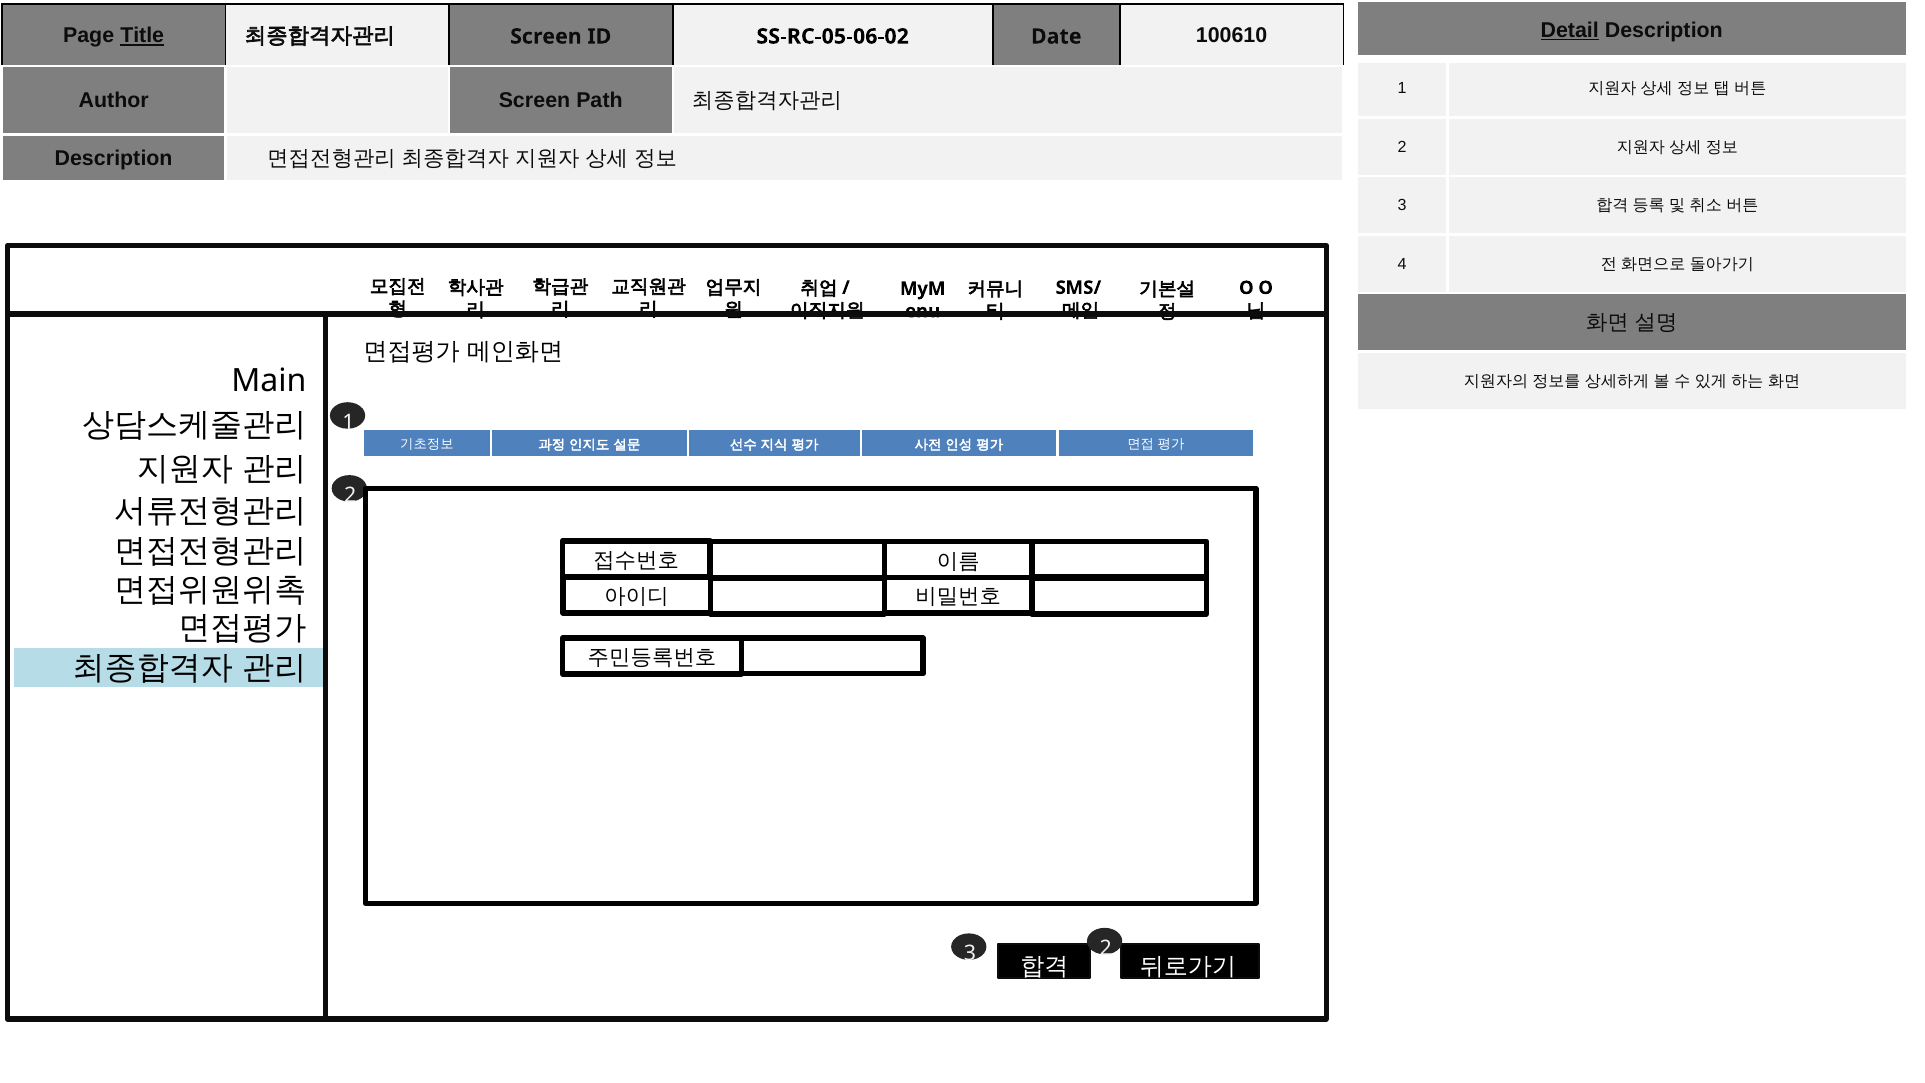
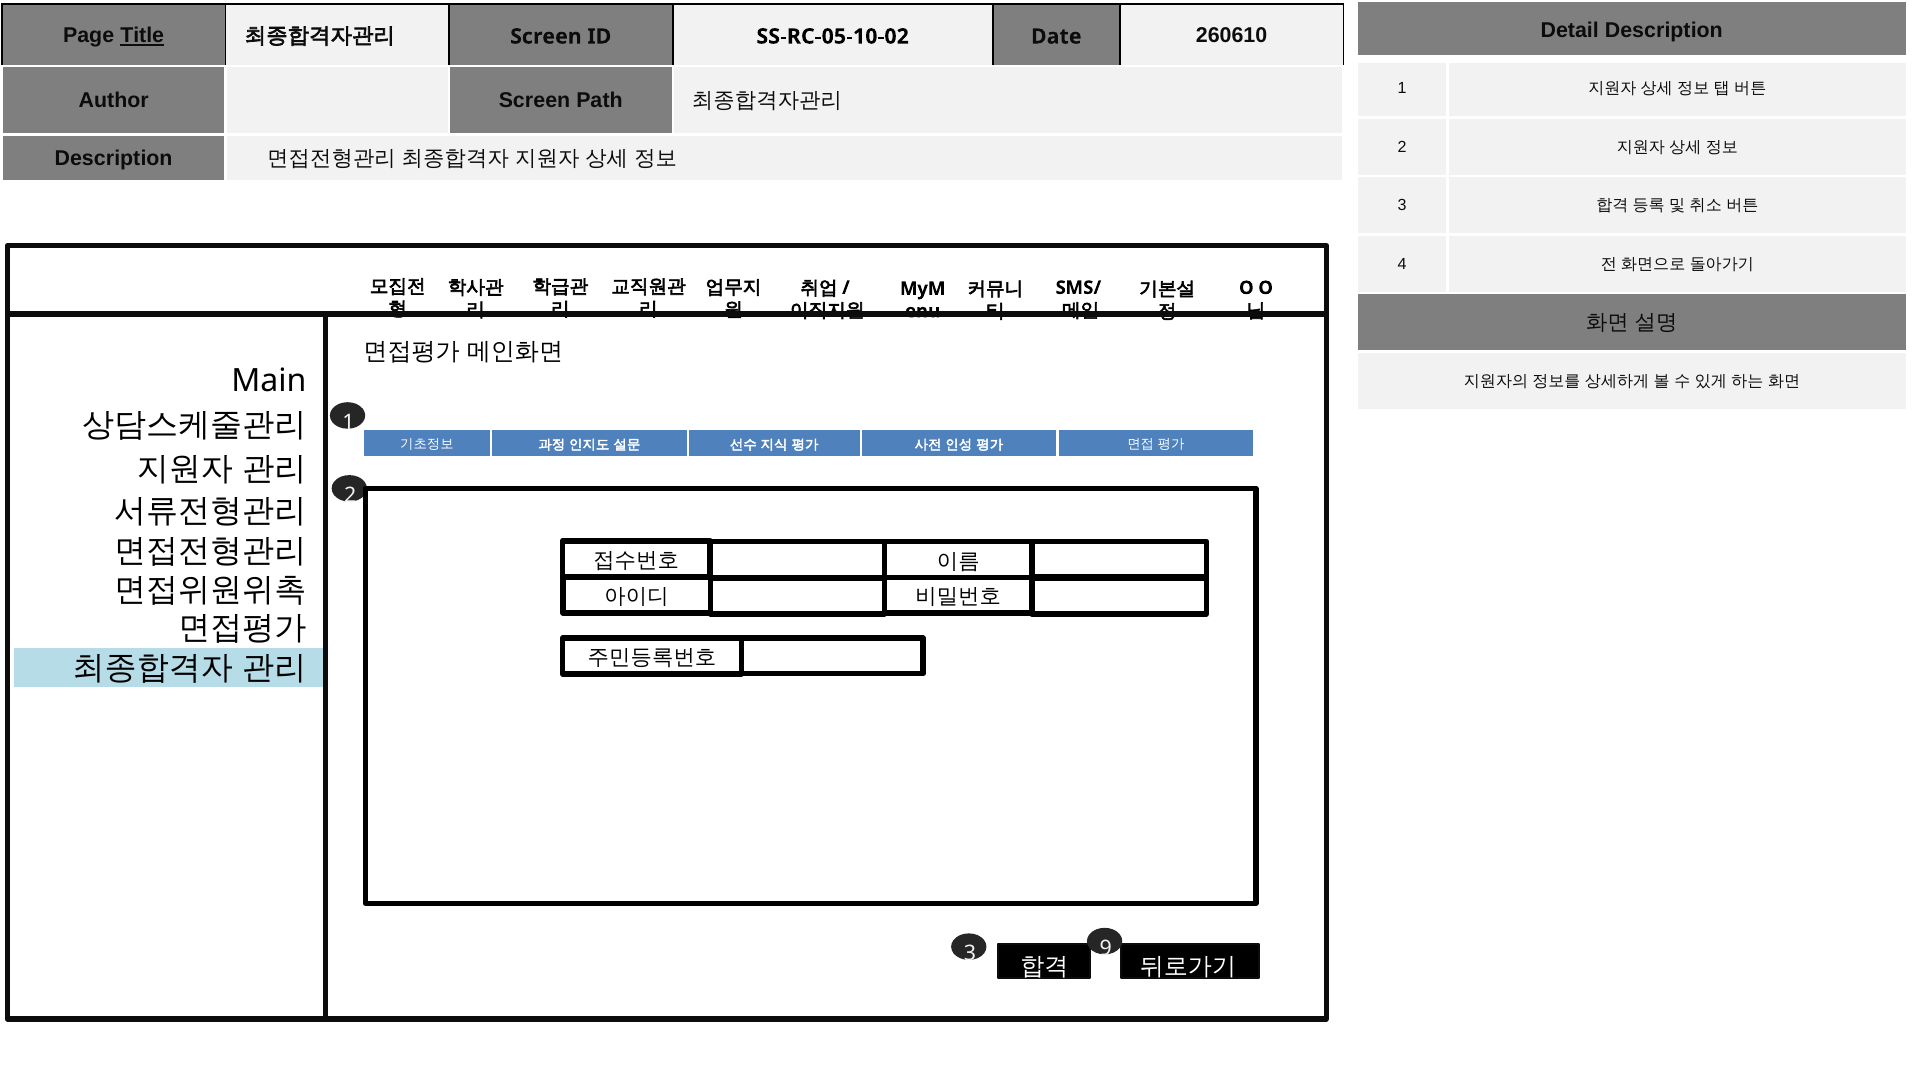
Detail underline: present -> none
SS-RC-05-06-02: SS-RC-05-06-02 -> SS-RC-05-10-02
100610: 100610 -> 260610
3 2: 2 -> 9
